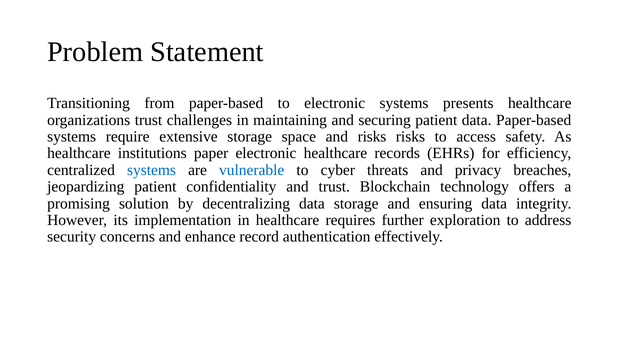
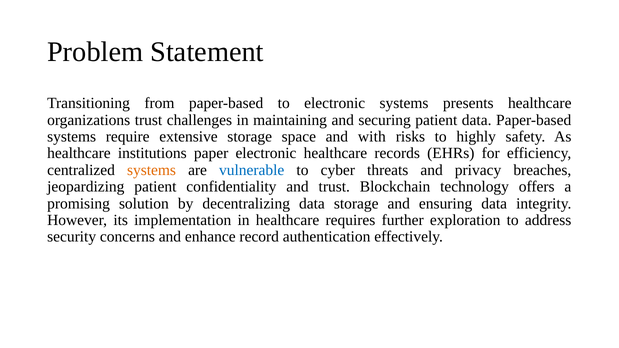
and risks: risks -> with
access: access -> highly
systems at (152, 170) colour: blue -> orange
